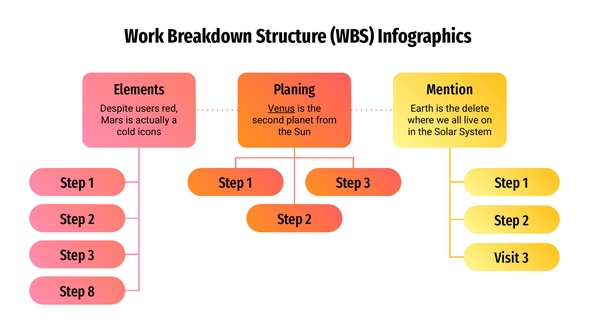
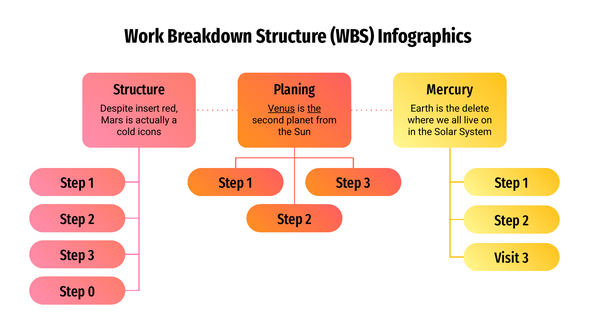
Elements at (139, 90): Elements -> Structure
Mention: Mention -> Mercury
users: users -> insert
the at (314, 109) underline: none -> present
8: 8 -> 0
